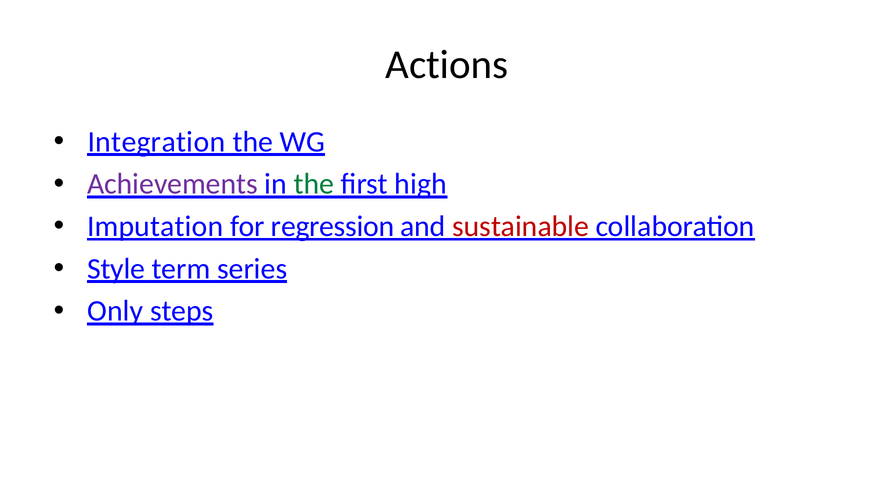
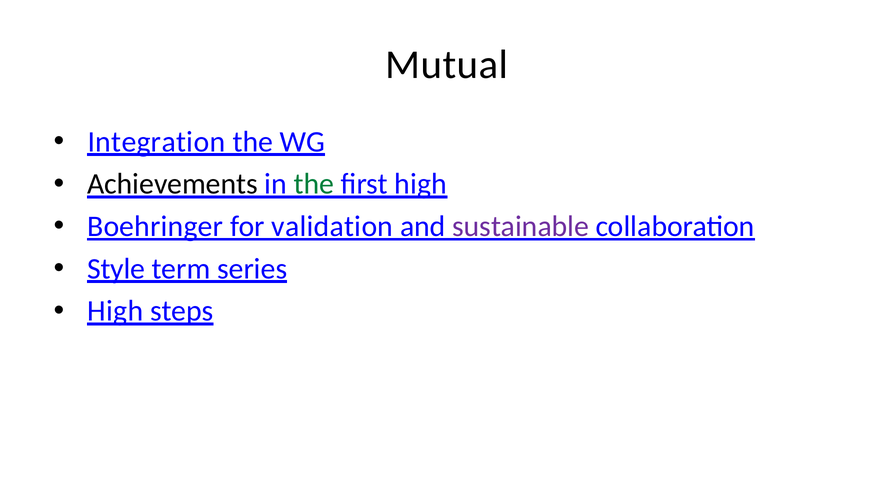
Actions: Actions -> Mutual
Achievements colour: purple -> black
Imputation: Imputation -> Boehringer
regression: regression -> validation
sustainable colour: red -> purple
Only at (115, 311): Only -> High
